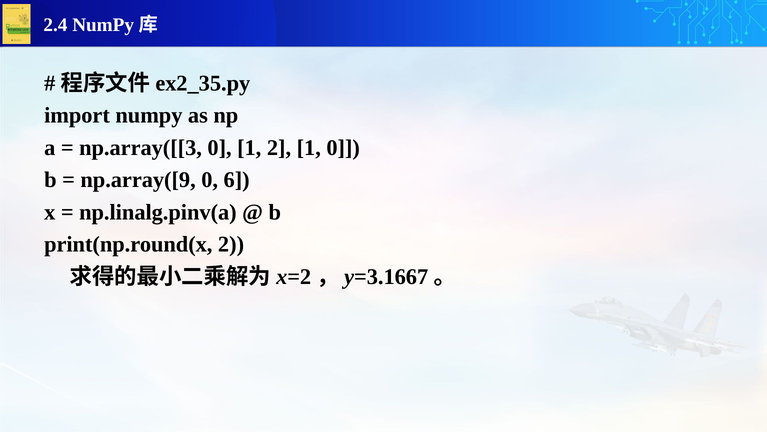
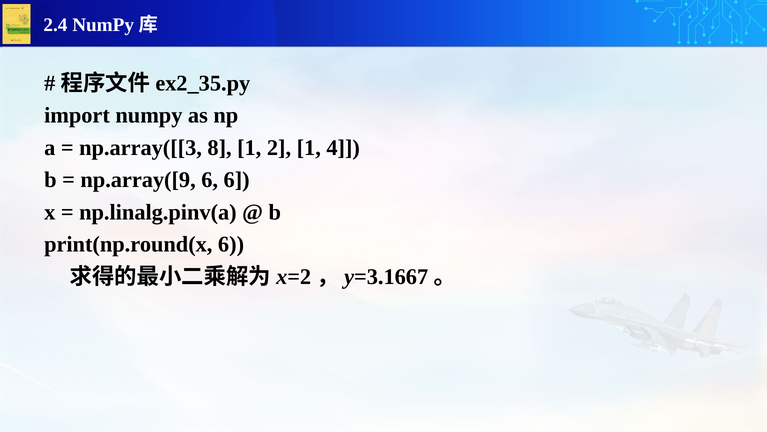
np.array([[3 0: 0 -> 8
1 0: 0 -> 4
np.array([9 0: 0 -> 6
print(np.round(x 2: 2 -> 6
